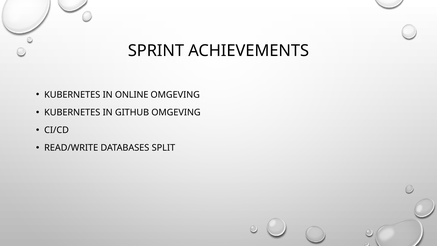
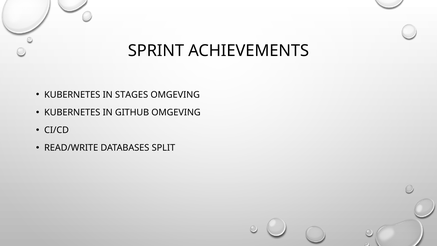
ONLINE: ONLINE -> STAGES
